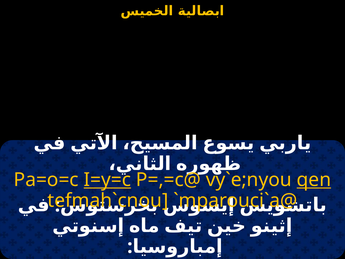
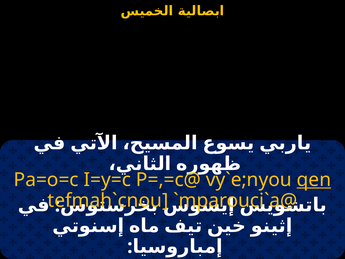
I=y=c underline: present -> none
